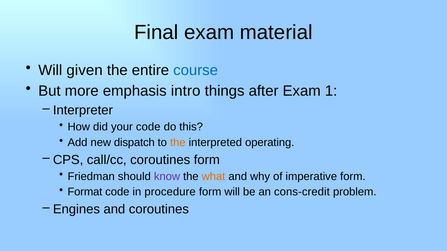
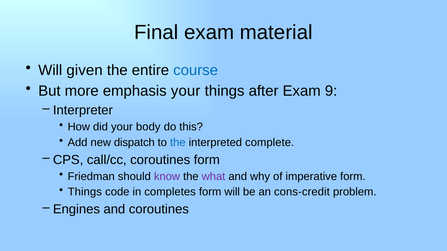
emphasis intro: intro -> your
1: 1 -> 9
your code: code -> body
the at (178, 143) colour: orange -> blue
operating: operating -> complete
what colour: orange -> purple
Format at (85, 192): Format -> Things
procedure: procedure -> completes
